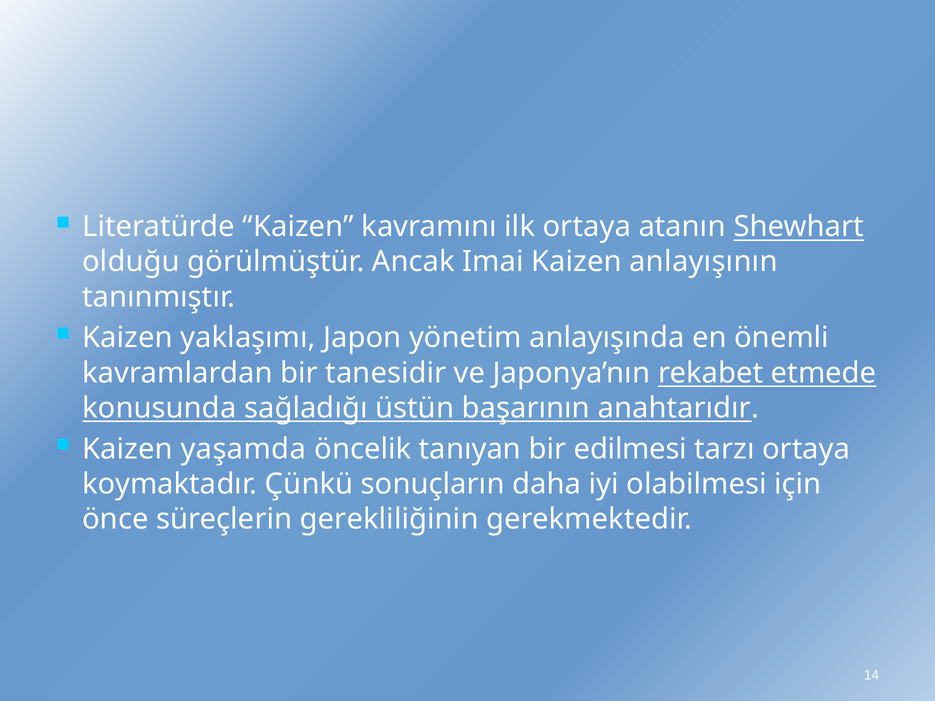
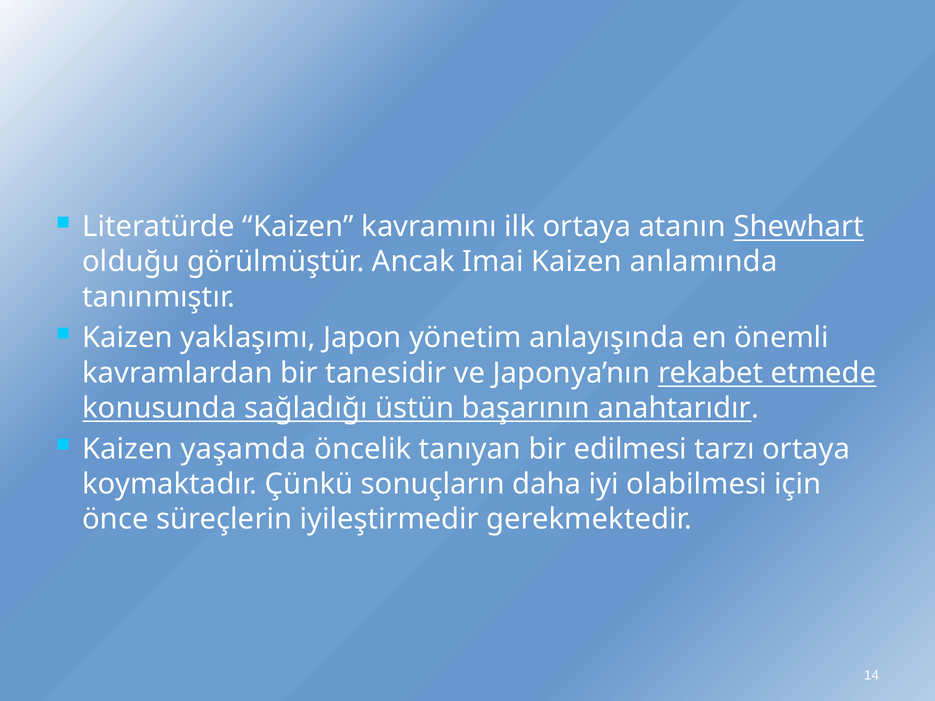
anlayışının: anlayışının -> anlamında
gerekliliğinin: gerekliliğinin -> iyileştirmedir
